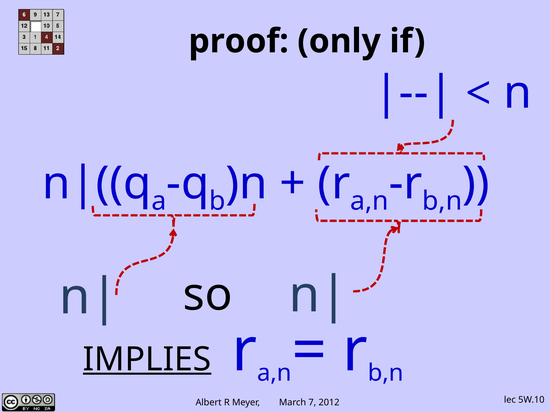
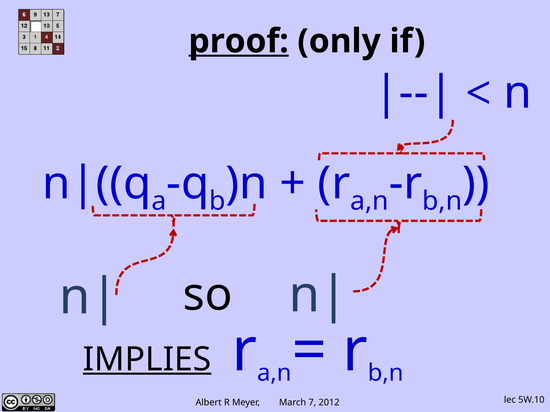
proof underline: none -> present
